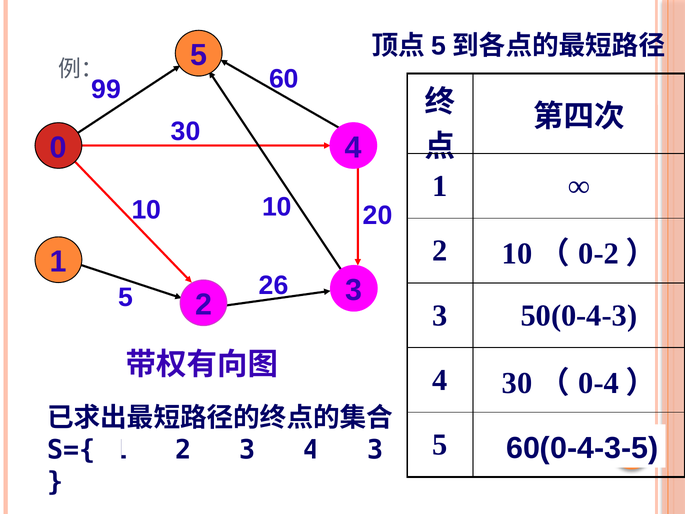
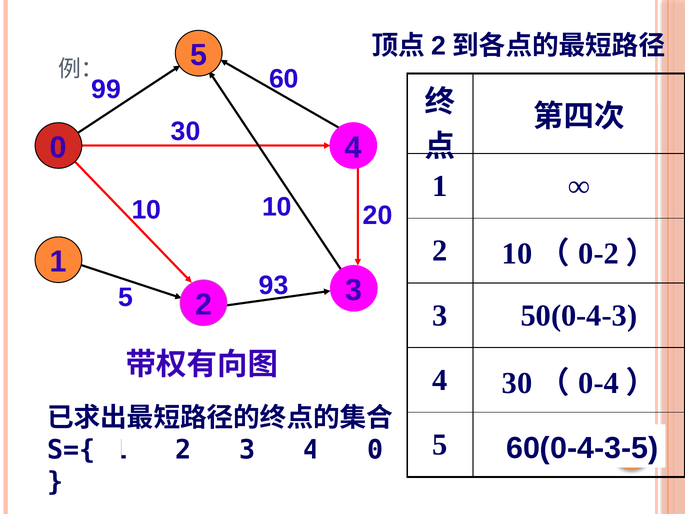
5 at (439, 46): 5 -> 2
26: 26 -> 93
3 at (375, 450): 3 -> 0
